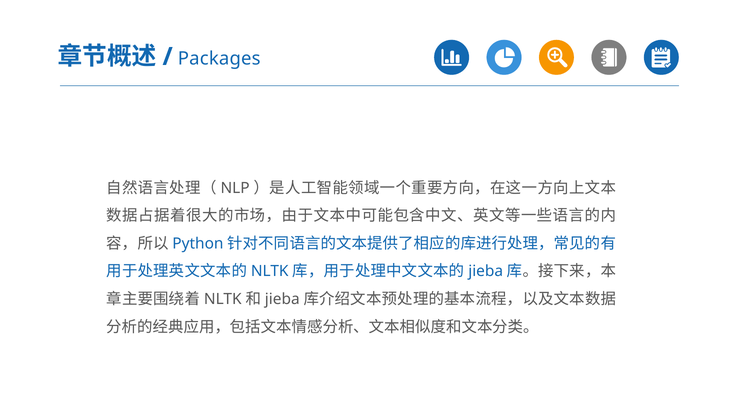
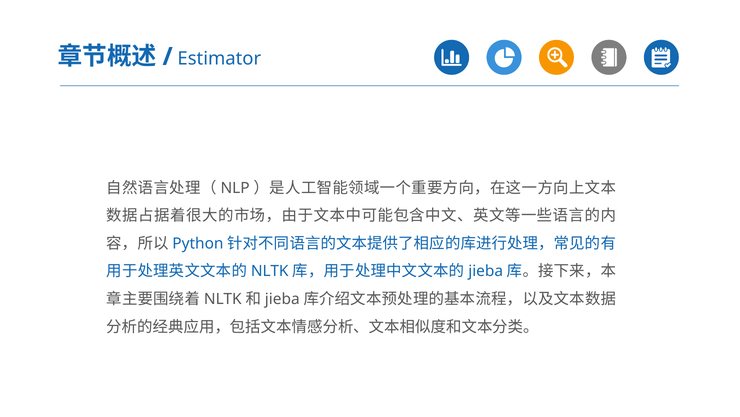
Packages: Packages -> Estimator
